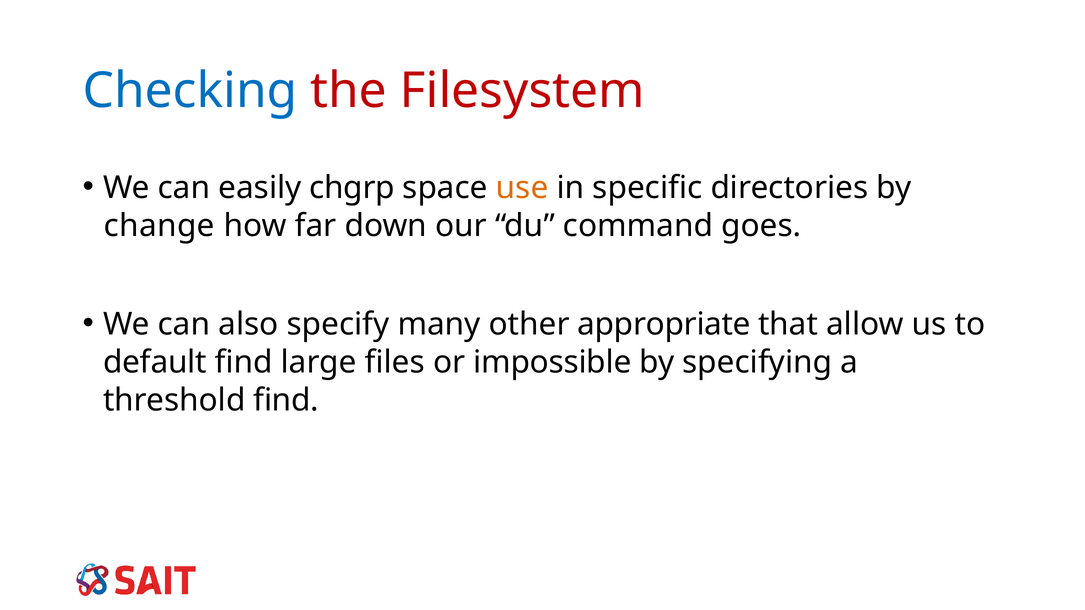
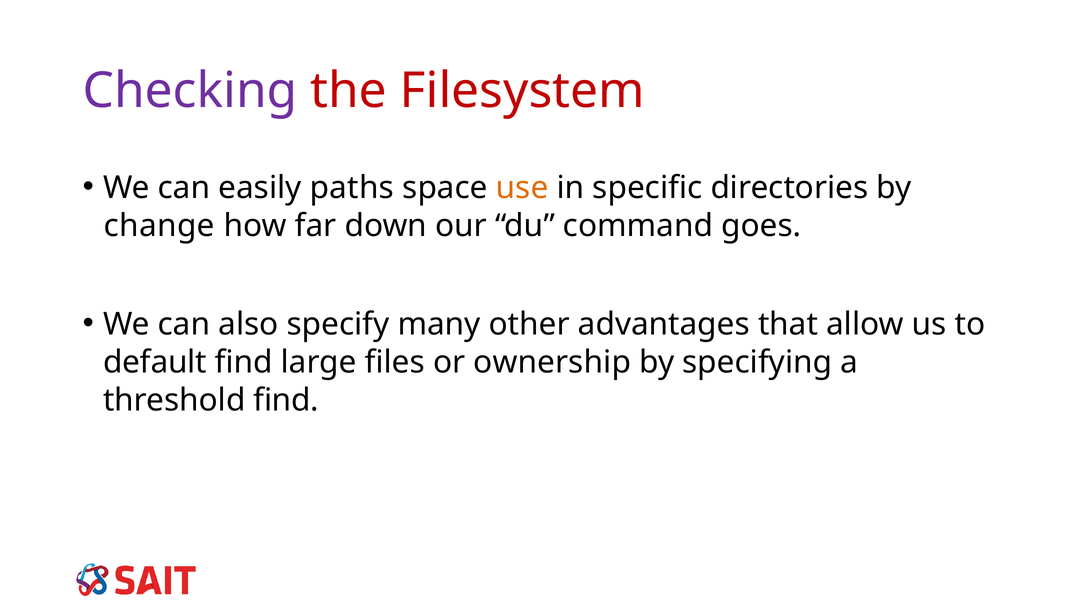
Checking colour: blue -> purple
chgrp: chgrp -> paths
appropriate: appropriate -> advantages
impossible: impossible -> ownership
